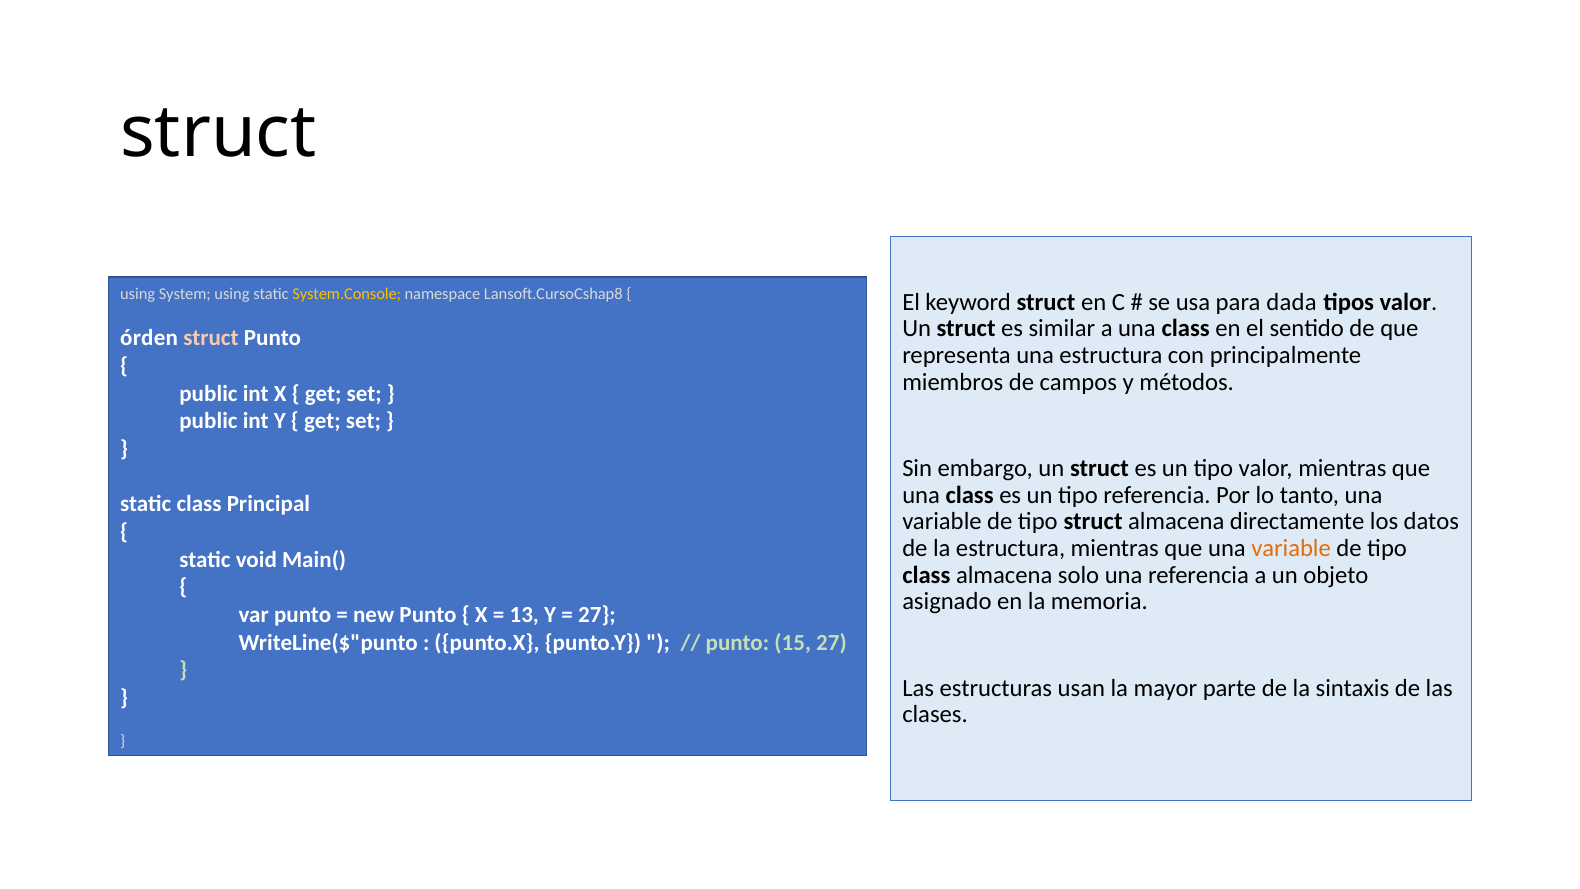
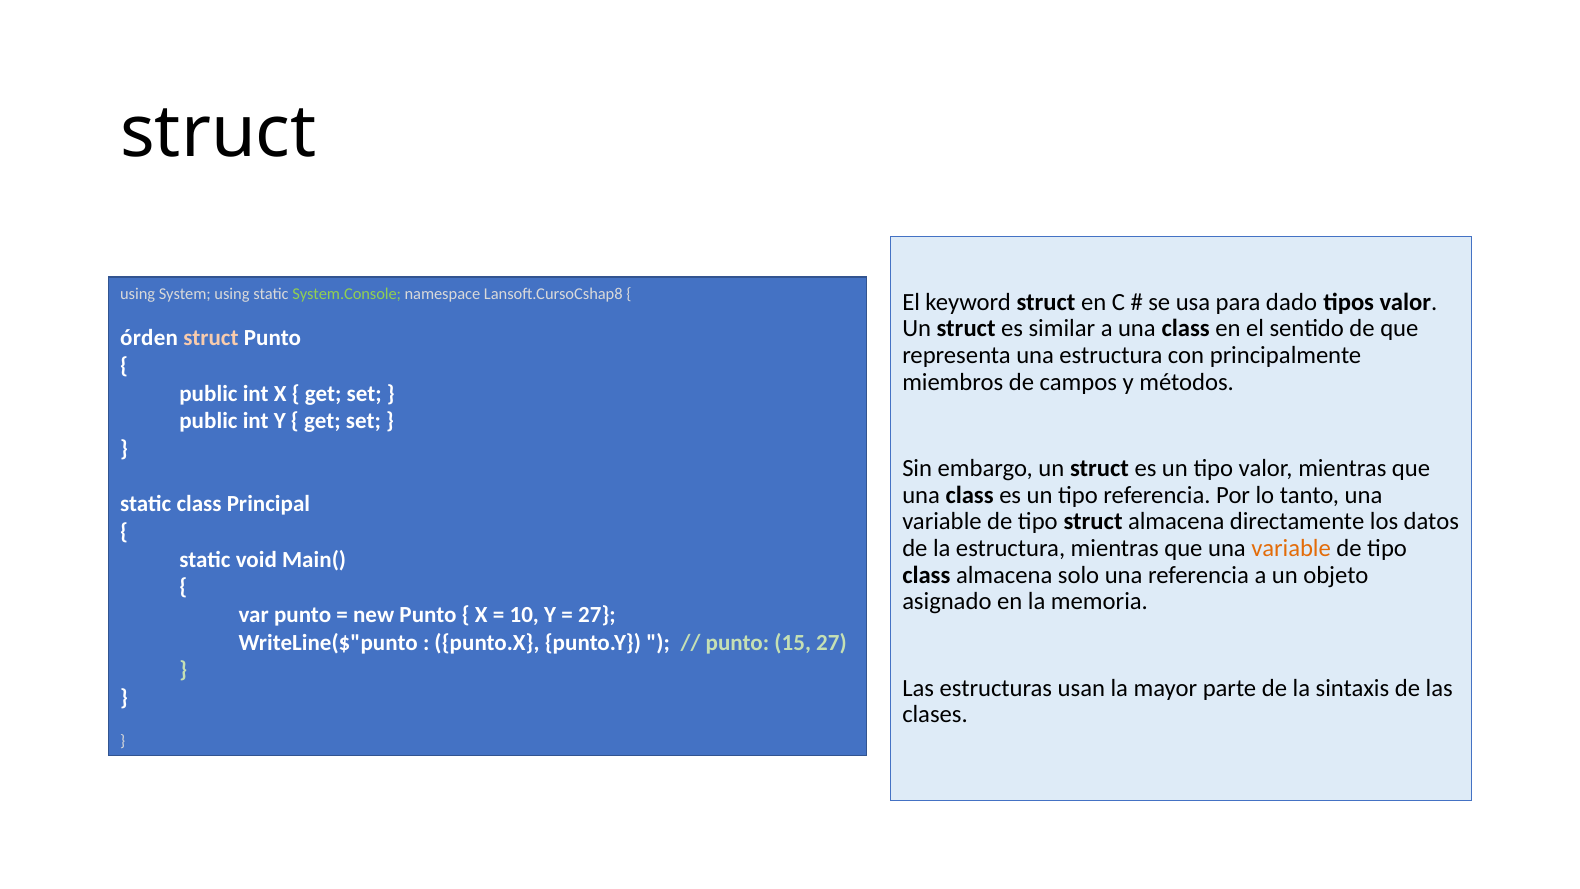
System.Console colour: yellow -> light green
dada: dada -> dado
13: 13 -> 10
